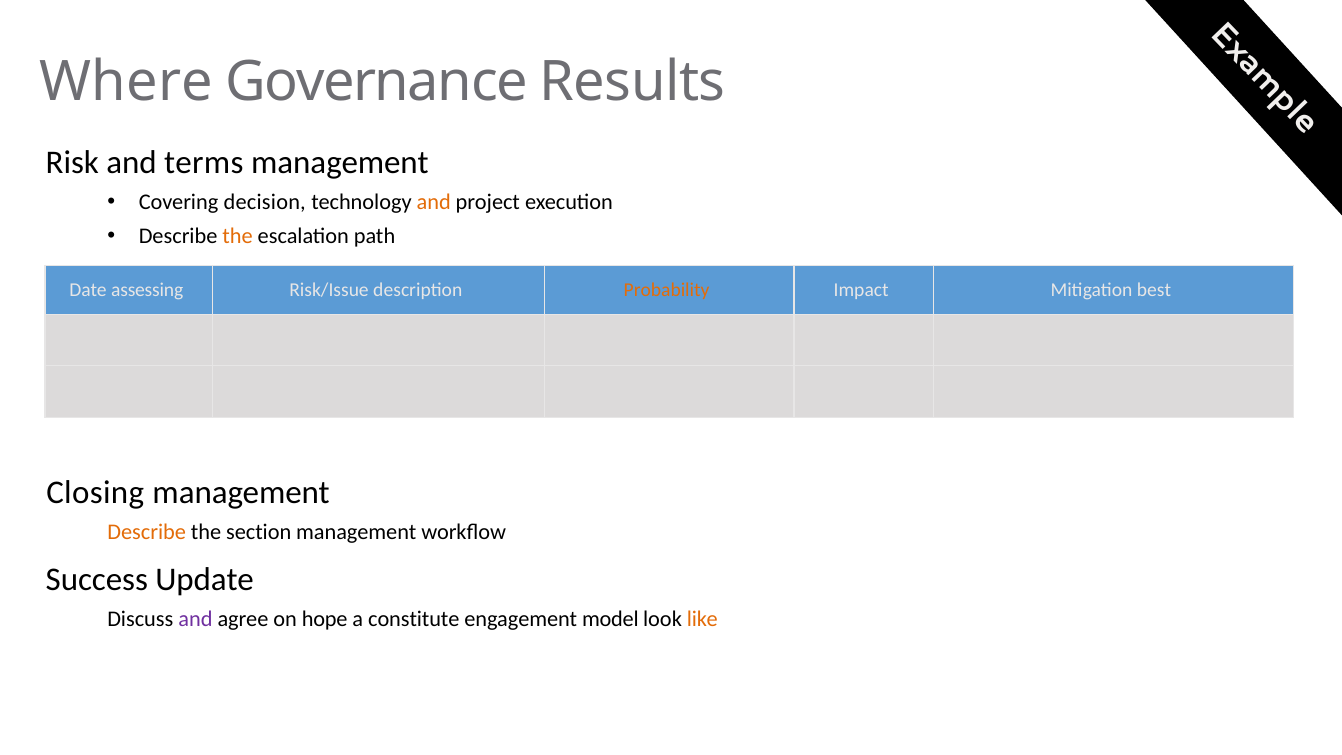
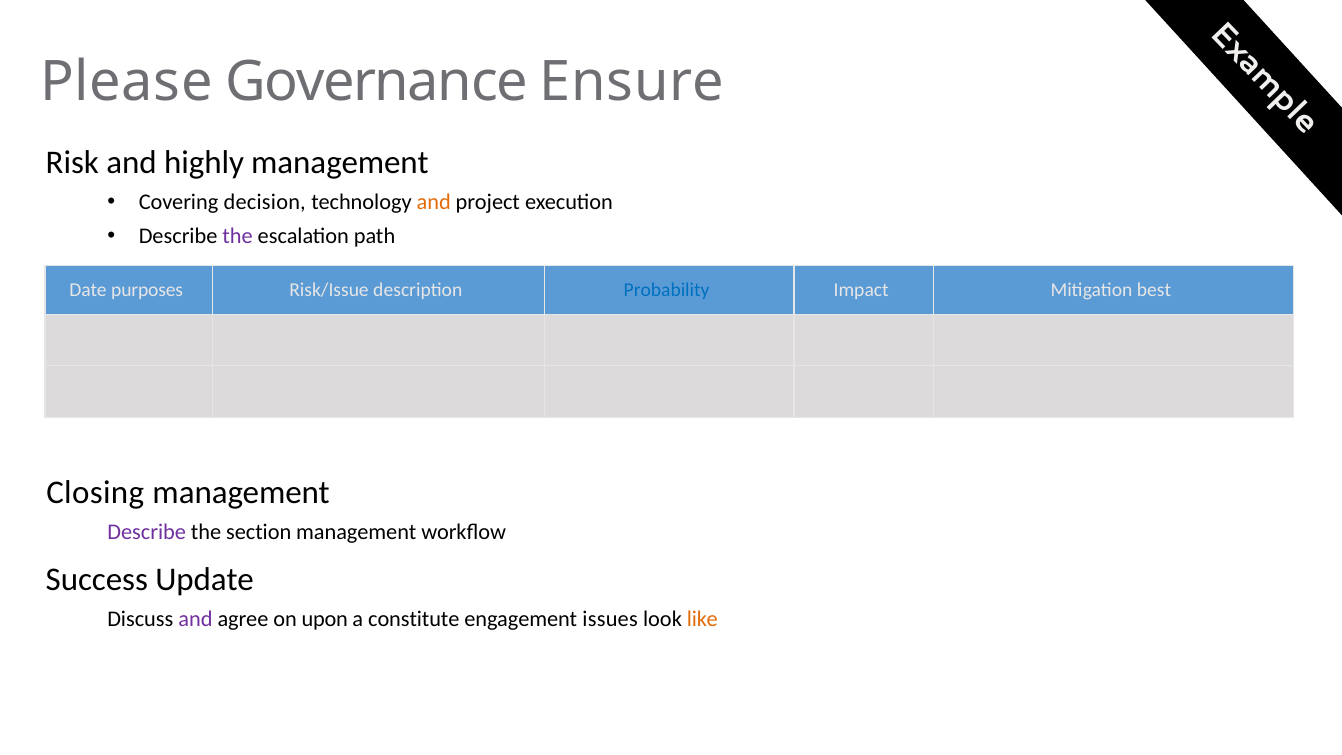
Where: Where -> Please
Results: Results -> Ensure
terms: terms -> highly
the at (238, 236) colour: orange -> purple
assessing: assessing -> purposes
Probability colour: orange -> blue
Describe at (147, 532) colour: orange -> purple
hope: hope -> upon
model: model -> issues
